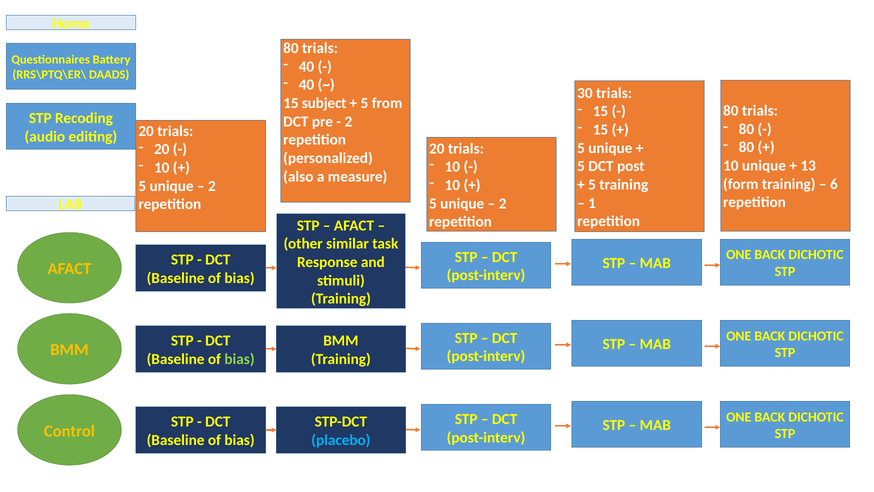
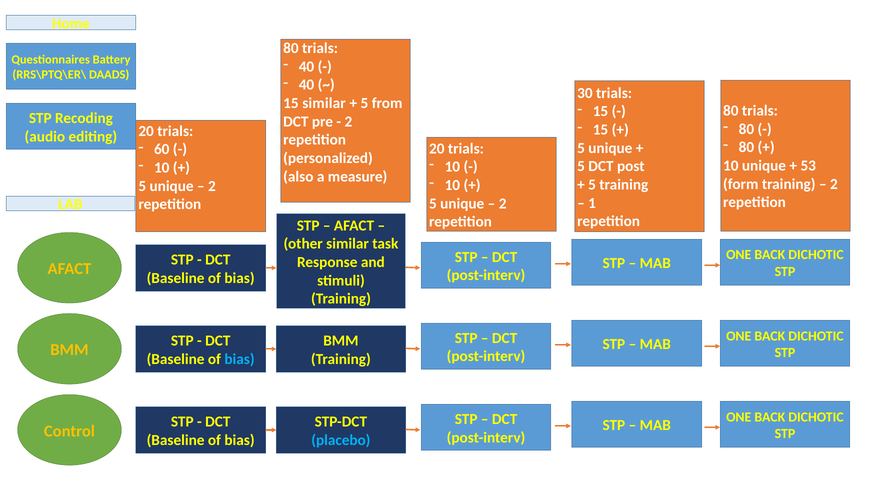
15 subject: subject -> similar
20 at (162, 149): 20 -> 60
13: 13 -> 53
6 at (834, 184): 6 -> 2
bias at (240, 359) colour: light green -> light blue
